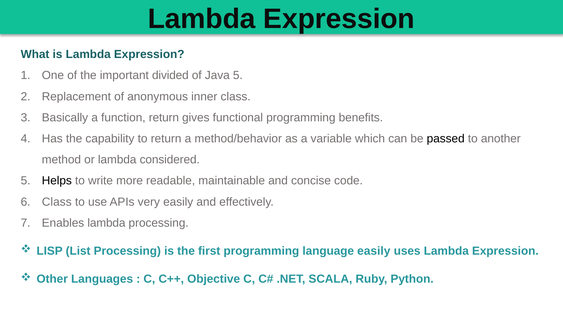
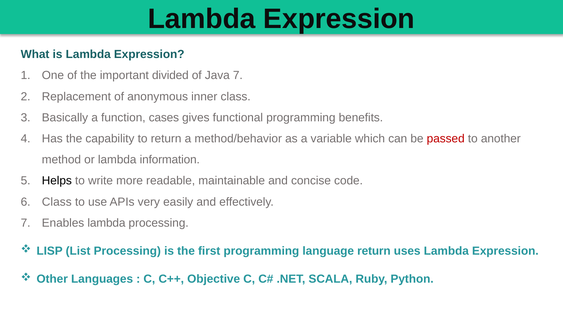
Java 5: 5 -> 7
function return: return -> cases
passed colour: black -> red
considered: considered -> information
language easily: easily -> return
